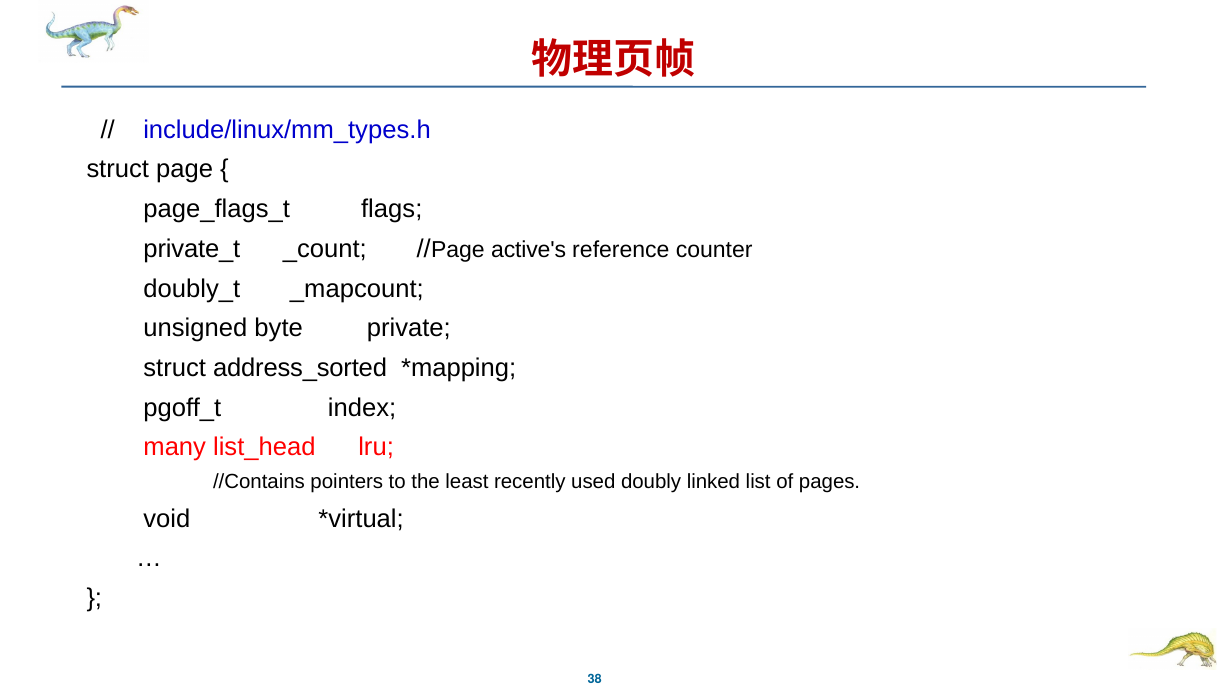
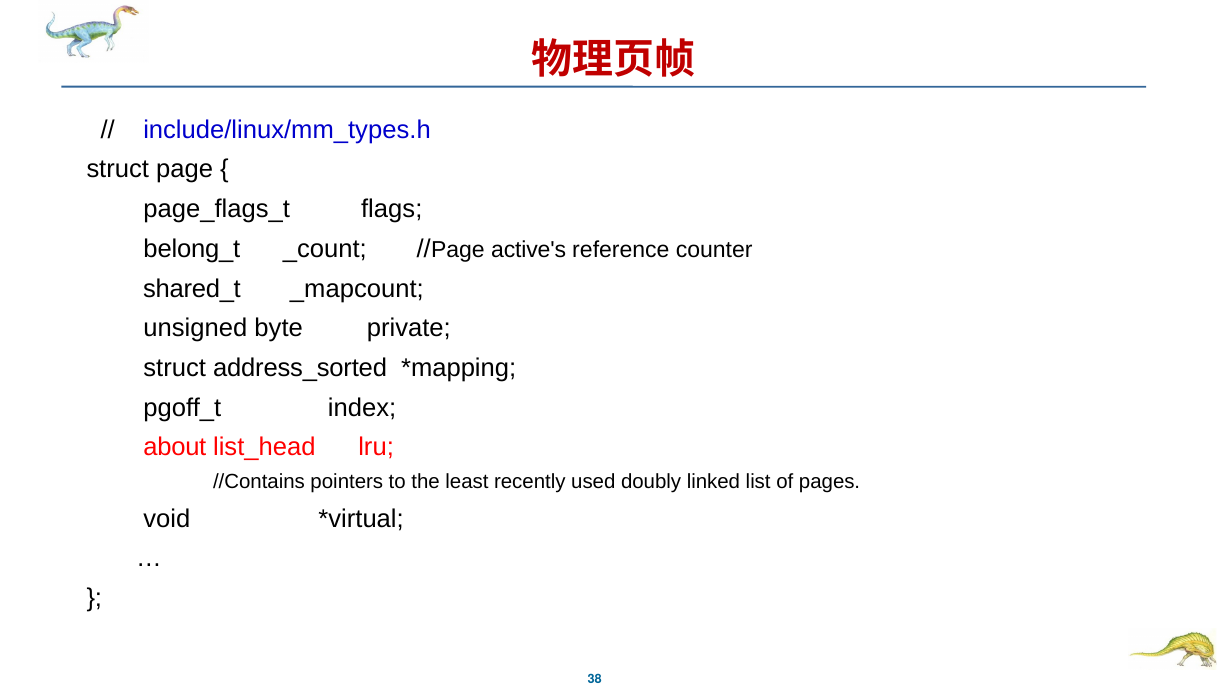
private_t: private_t -> belong_t
doubly_t: doubly_t -> shared_t
many: many -> about
